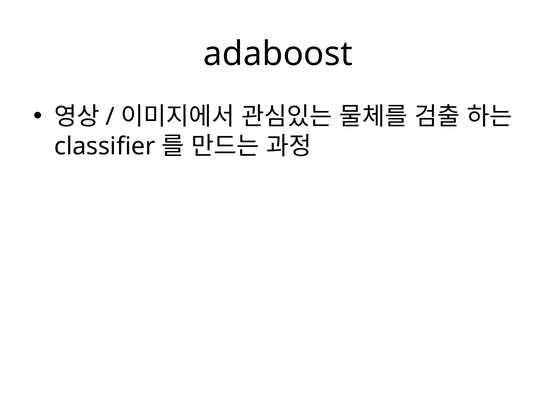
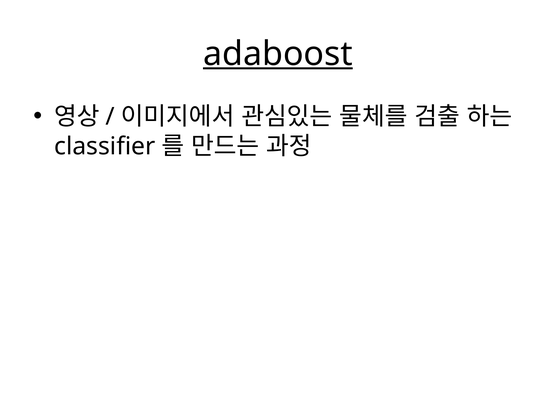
adaboost underline: none -> present
